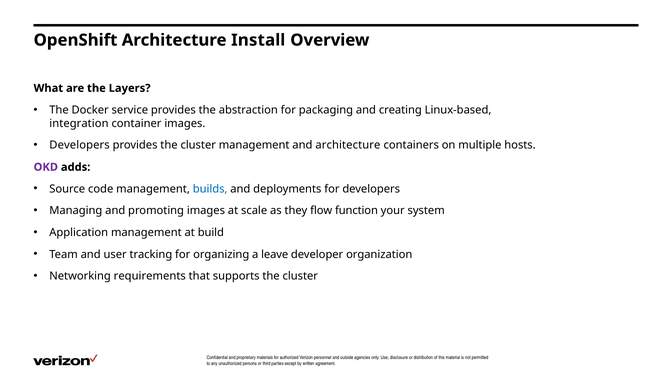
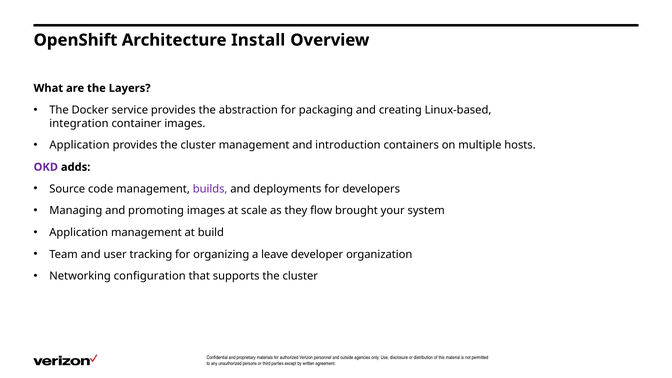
Developers at (80, 145): Developers -> Application
and architecture: architecture -> introduction
builds colour: blue -> purple
function: function -> brought
requirements: requirements -> configuration
